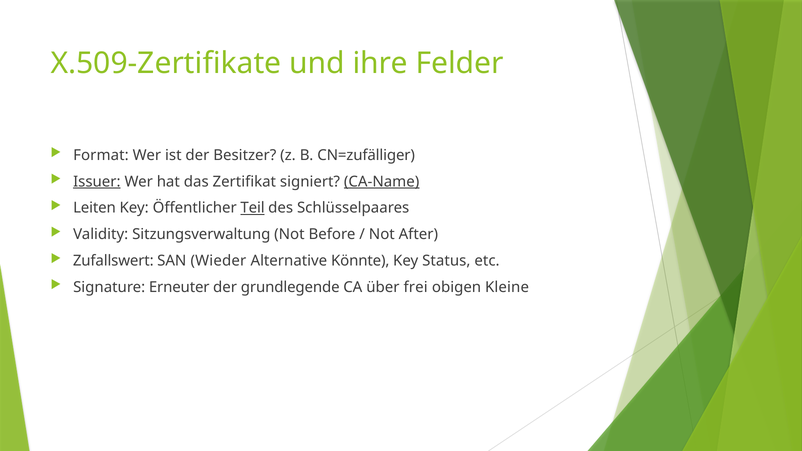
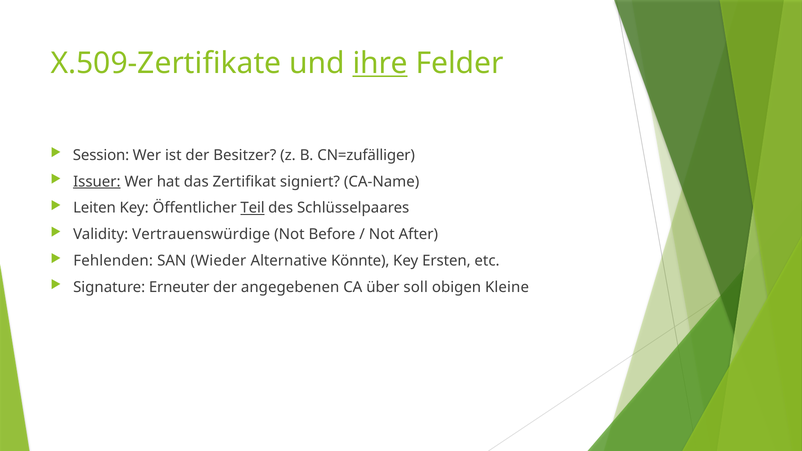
ihre underline: none -> present
Format: Format -> Session
CA-Name underline: present -> none
Sitzungsverwaltung: Sitzungsverwaltung -> Vertrauenswürdige
Zufallswert: Zufallswert -> Fehlenden
Status: Status -> Ersten
grundlegende: grundlegende -> angegebenen
frei: frei -> soll
